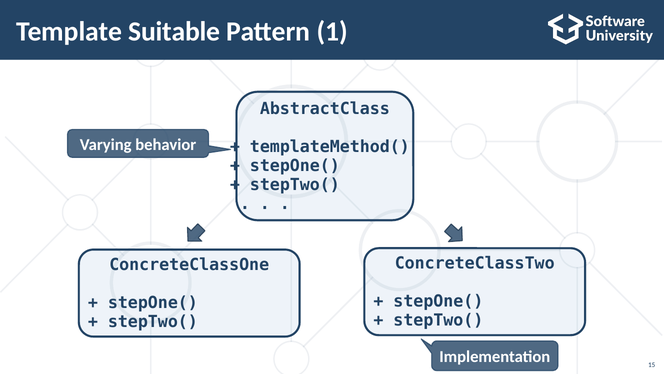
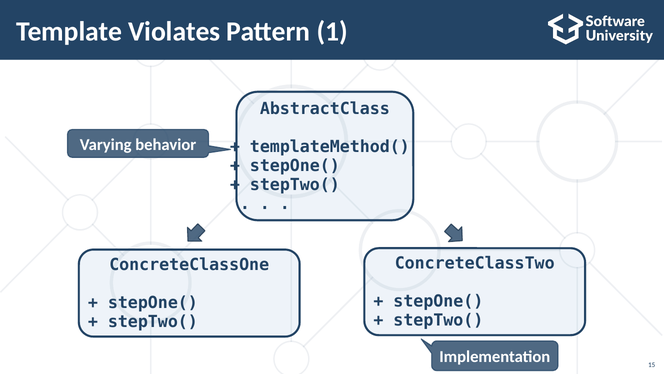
Suitable: Suitable -> Violates
